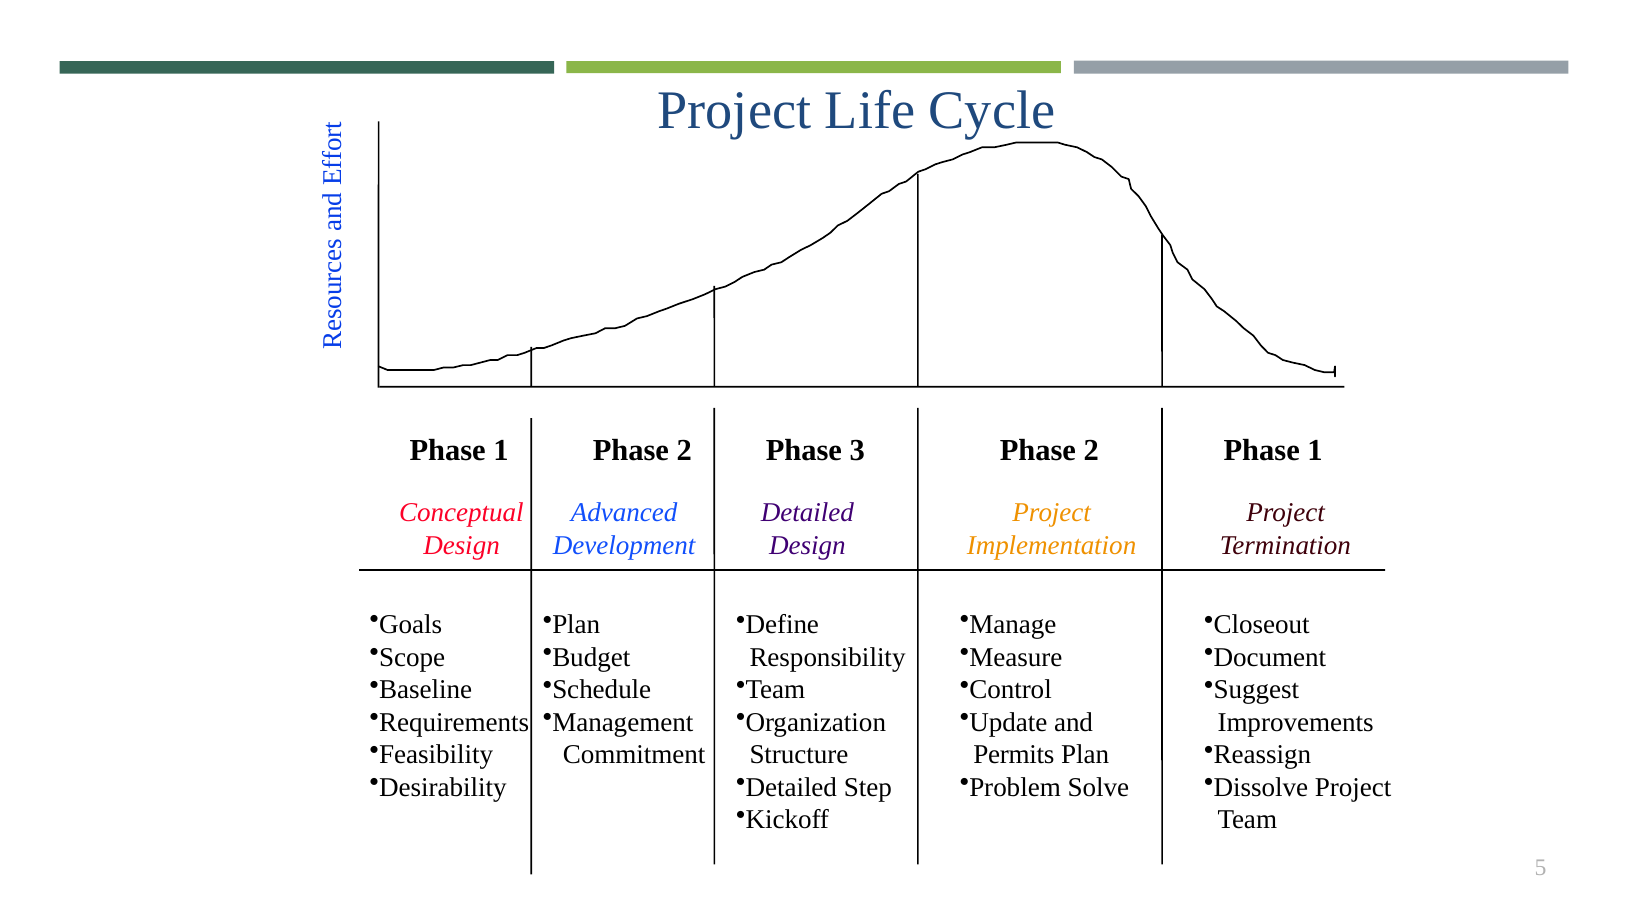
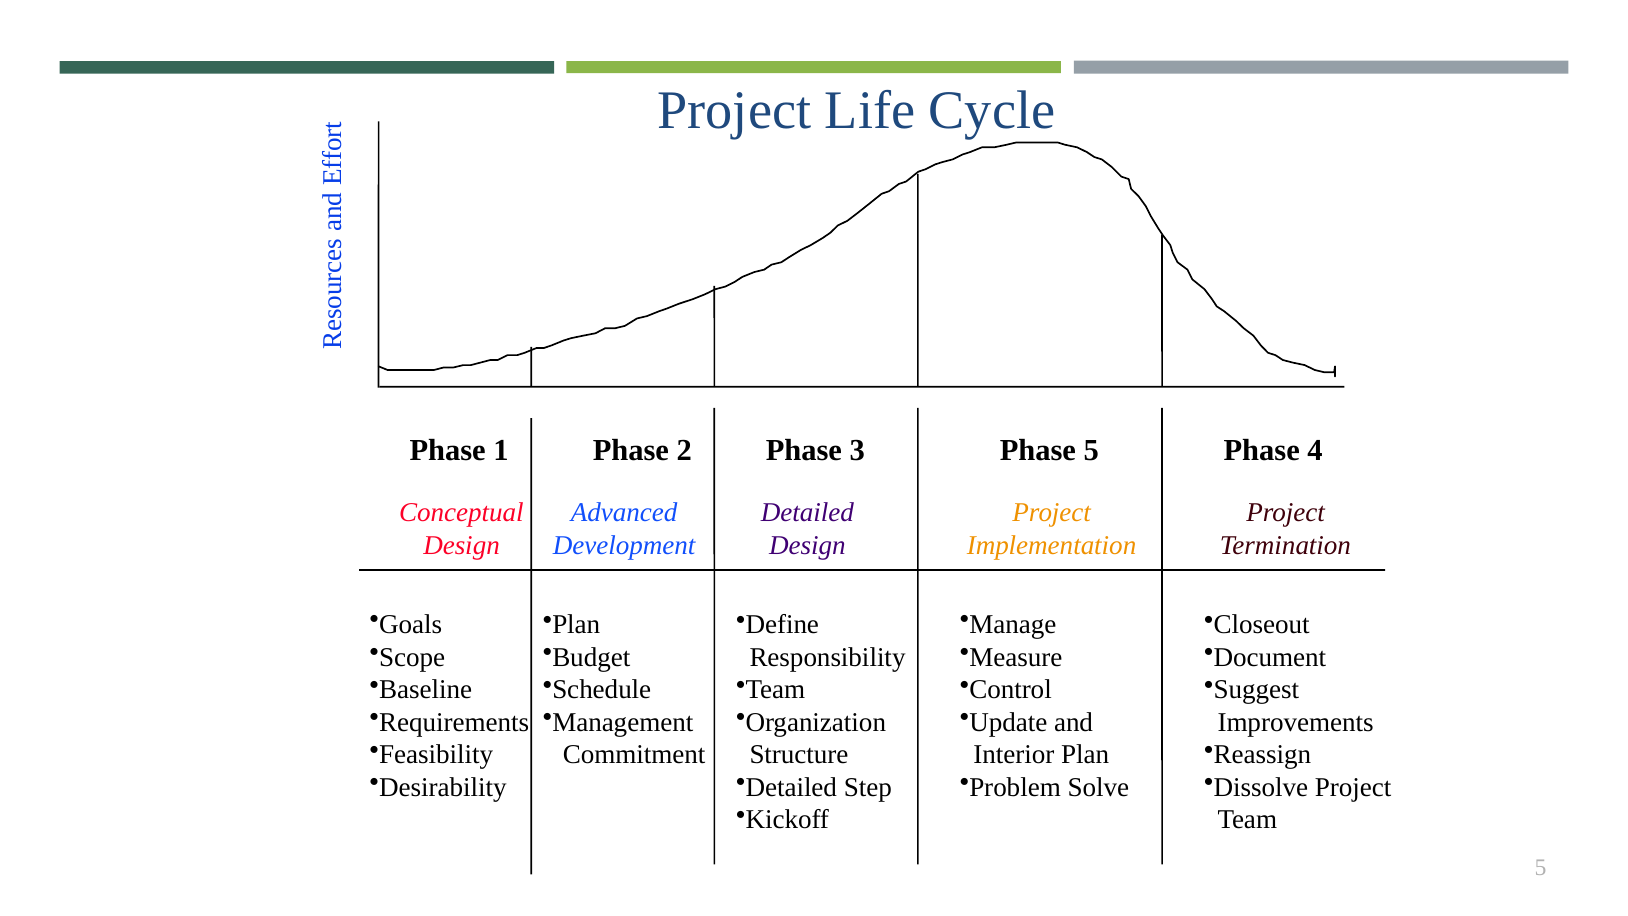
2 at (1091, 451): 2 -> 5
1 at (1315, 451): 1 -> 4
Permits: Permits -> Interior
